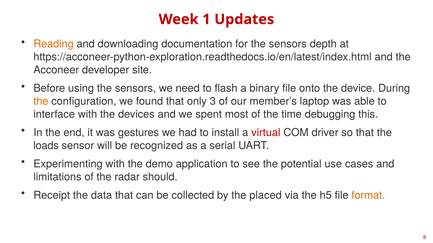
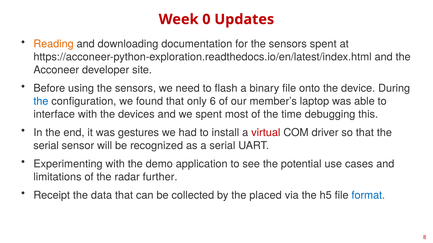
1: 1 -> 0
sensors depth: depth -> spent
the at (41, 101) colour: orange -> blue
3: 3 -> 6
loads at (46, 146): loads -> serial
should: should -> further
format colour: orange -> blue
